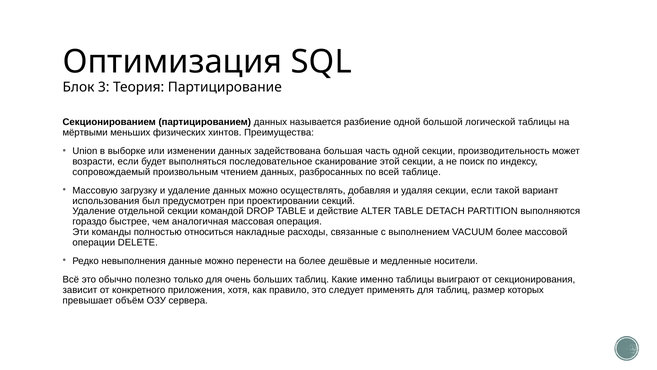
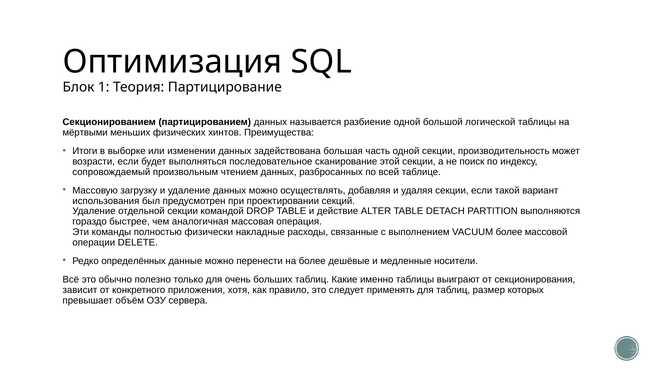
3: 3 -> 1
Union: Union -> Итоги
относиться: относиться -> физически
невыполнения: невыполнения -> определённых
